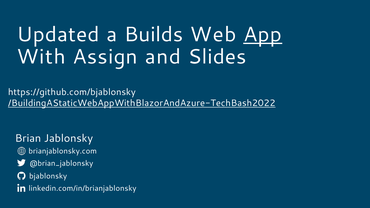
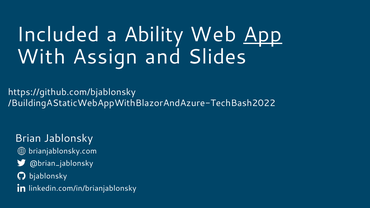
Updated: Updated -> Included
Builds: Builds -> Ability
/BuildingAStaticWebAppWithBlazorAndAzure-TechBash2022 underline: present -> none
